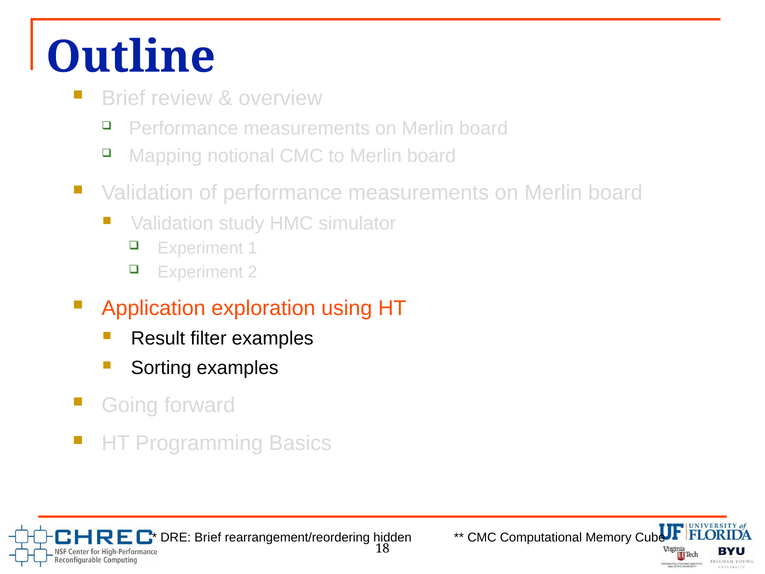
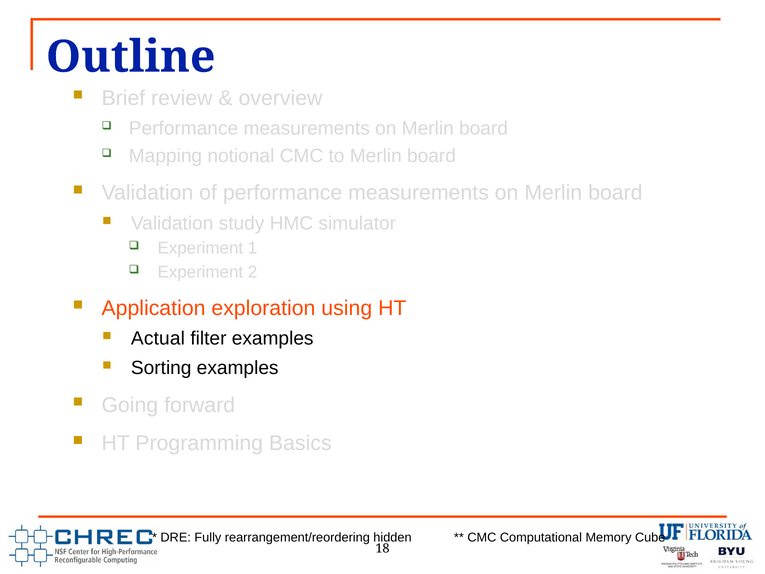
Result: Result -> Actual
DRE Brief: Brief -> Fully
